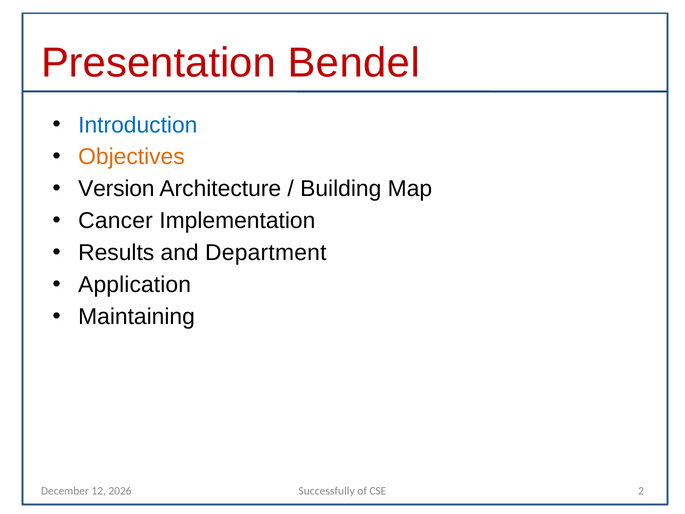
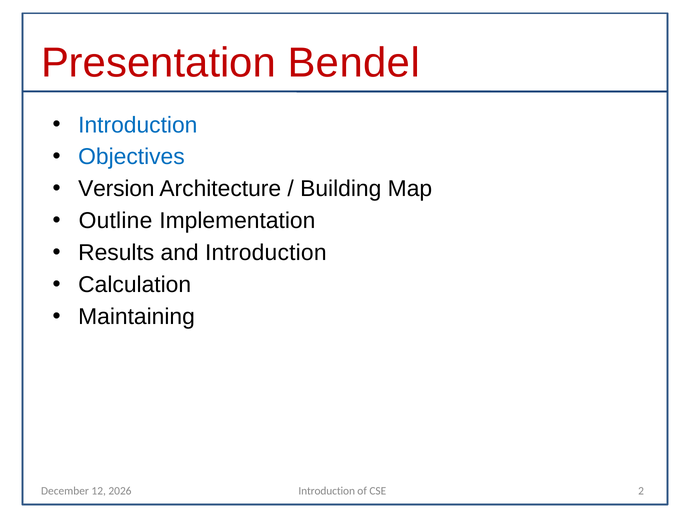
Objectives colour: orange -> blue
Cancer: Cancer -> Outline
and Department: Department -> Introduction
Application: Application -> Calculation
Successfully at (327, 491): Successfully -> Introduction
